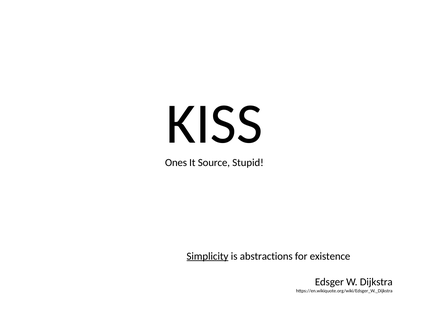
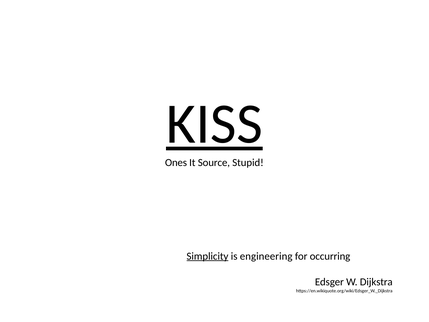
KISS underline: none -> present
abstractions: abstractions -> engineering
existence: existence -> occurring
